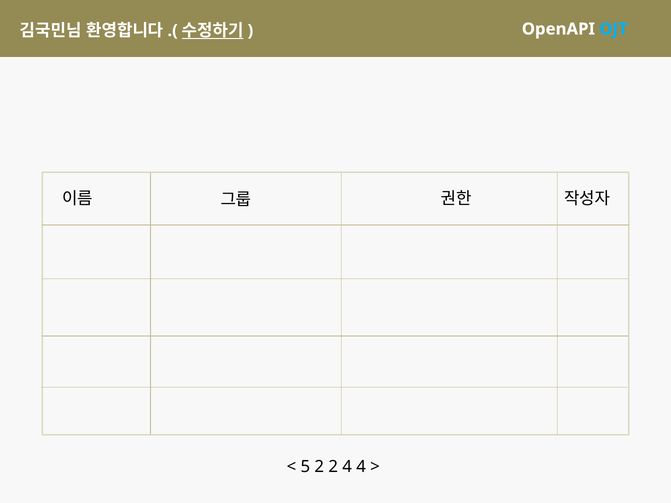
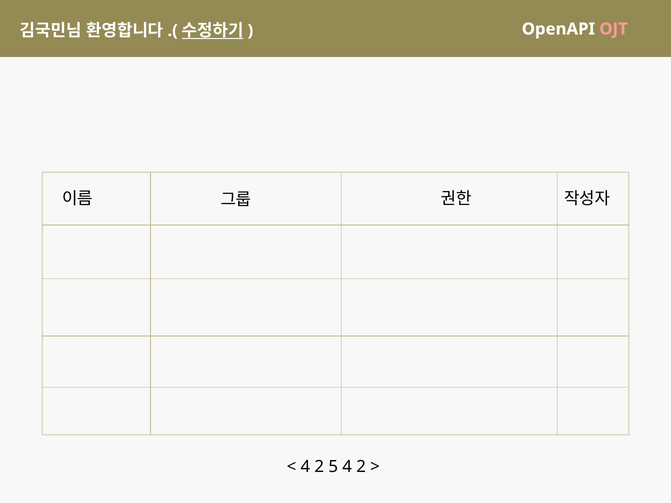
OJT colour: light blue -> pink
5 at (305, 467): 5 -> 4
2 2: 2 -> 5
4 at (361, 467): 4 -> 2
